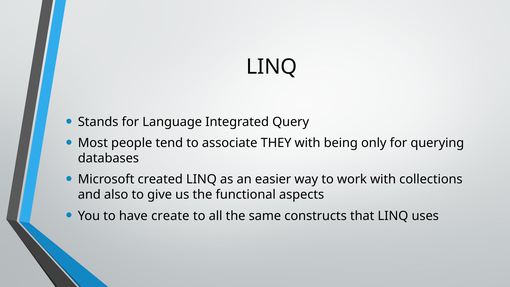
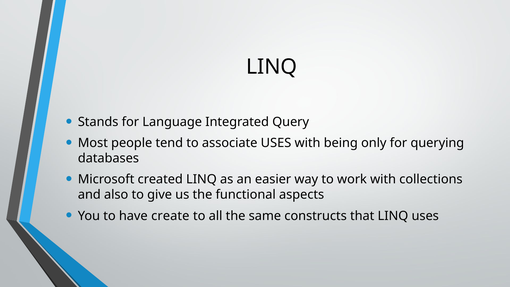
associate THEY: THEY -> USES
